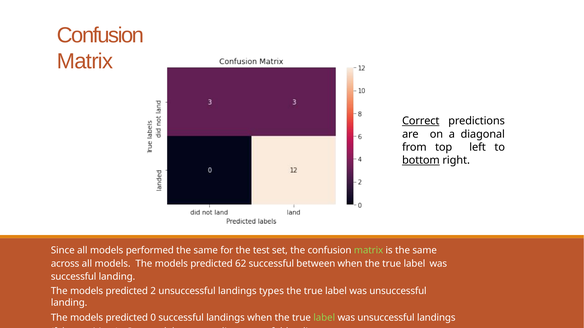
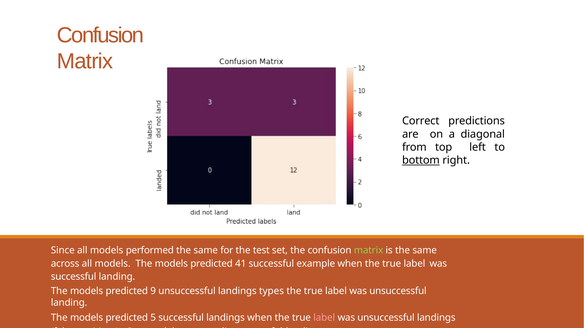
Correct underline: present -> none
62: 62 -> 41
between: between -> example
2: 2 -> 9
0: 0 -> 5
label at (324, 318) colour: light green -> pink
